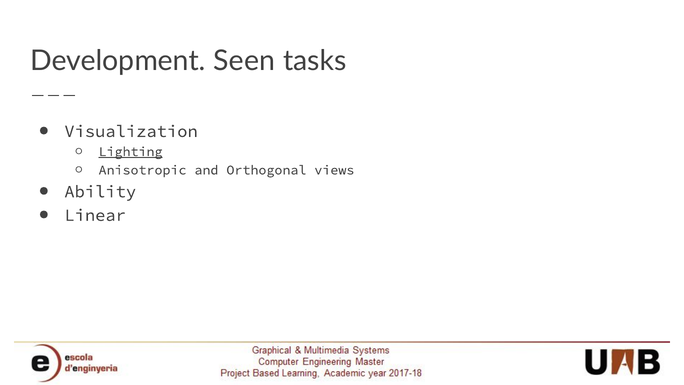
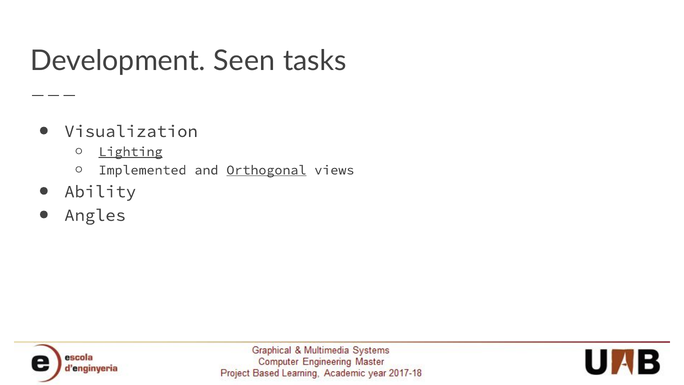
Anisotropic: Anisotropic -> Implemented
Orthogonal underline: none -> present
Linear: Linear -> Angles
